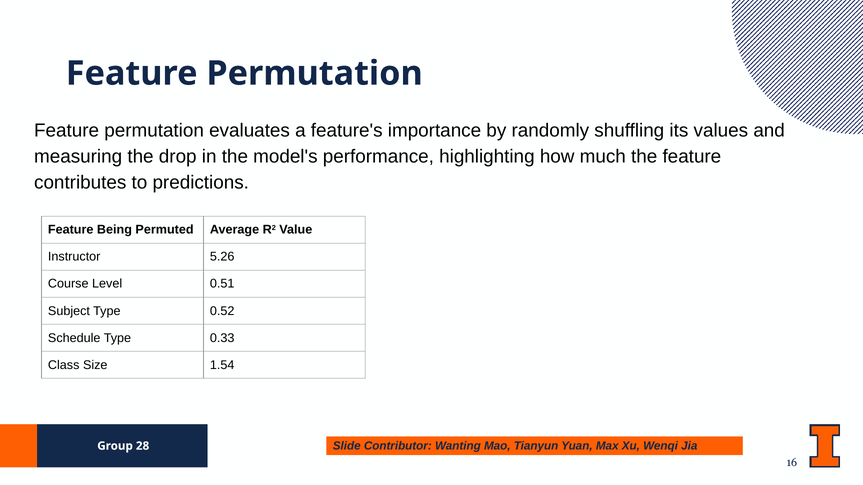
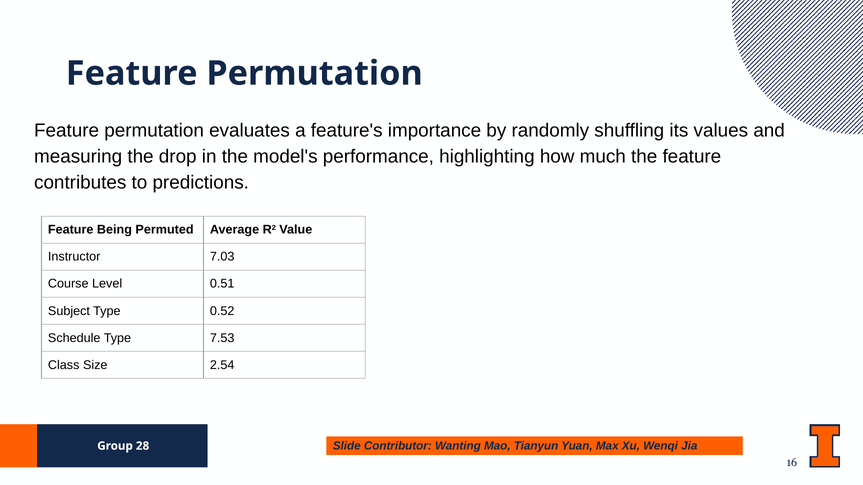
5.26: 5.26 -> 7.03
0.33: 0.33 -> 7.53
1.54: 1.54 -> 2.54
